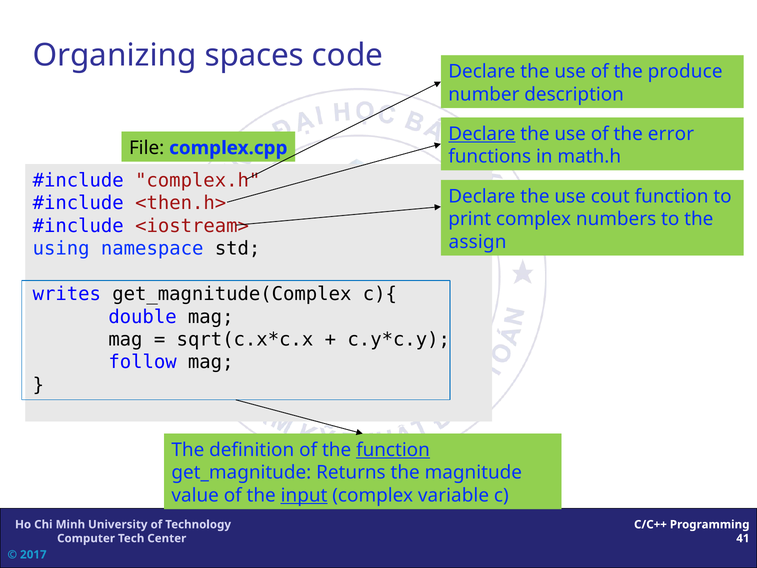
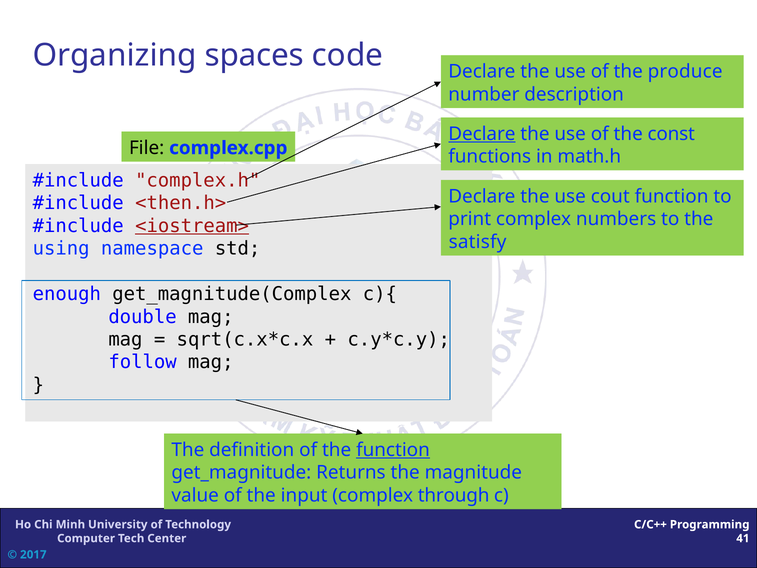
error: error -> const
<iostream> underline: none -> present
assign: assign -> satisfy
writes: writes -> enough
input underline: present -> none
variable: variable -> through
